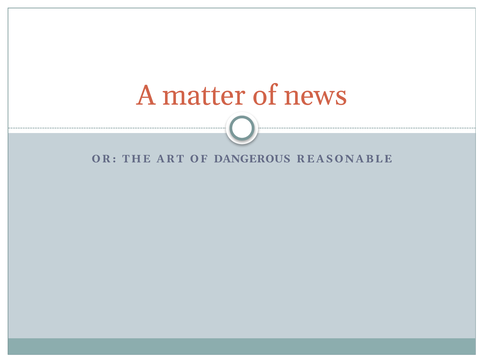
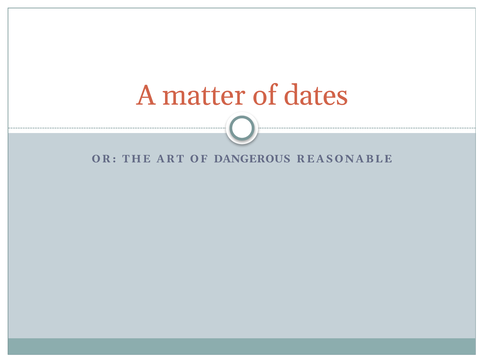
news: news -> dates
